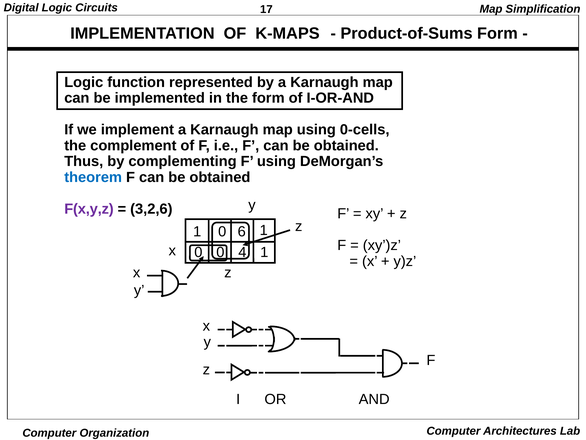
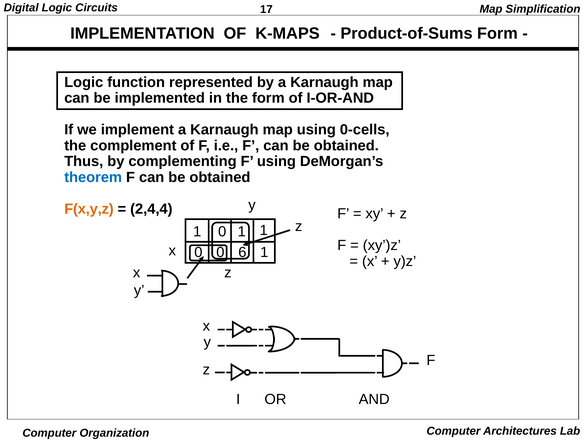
F(x,y,z colour: purple -> orange
3,2,6: 3,2,6 -> 2,4,4
0 6: 6 -> 1
4: 4 -> 6
